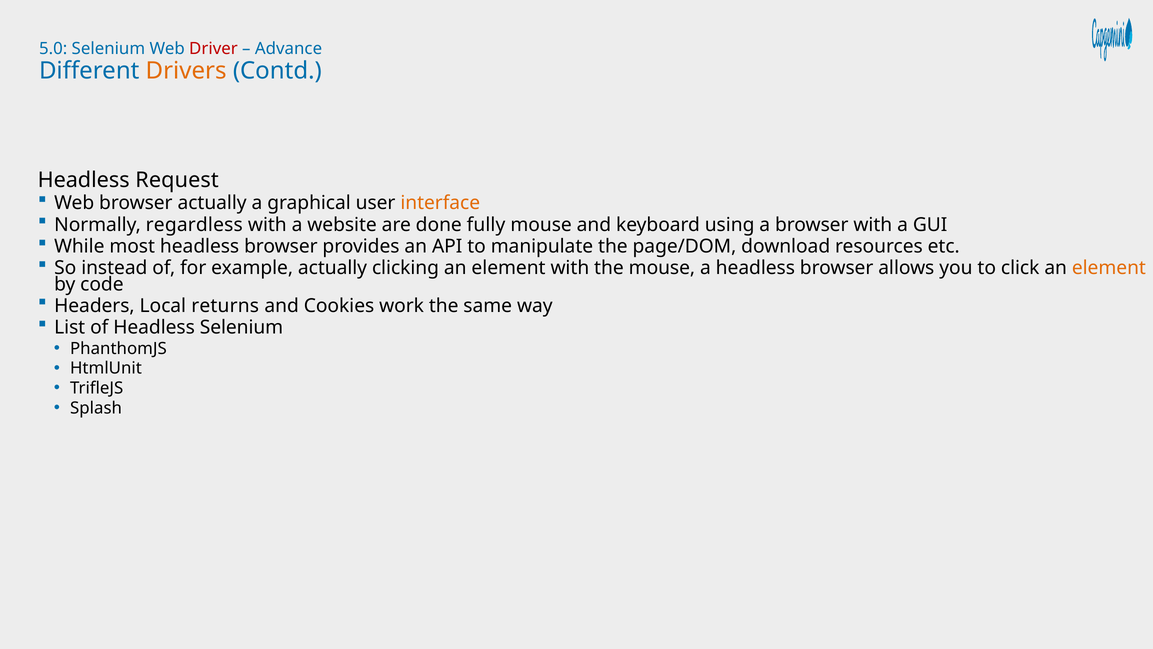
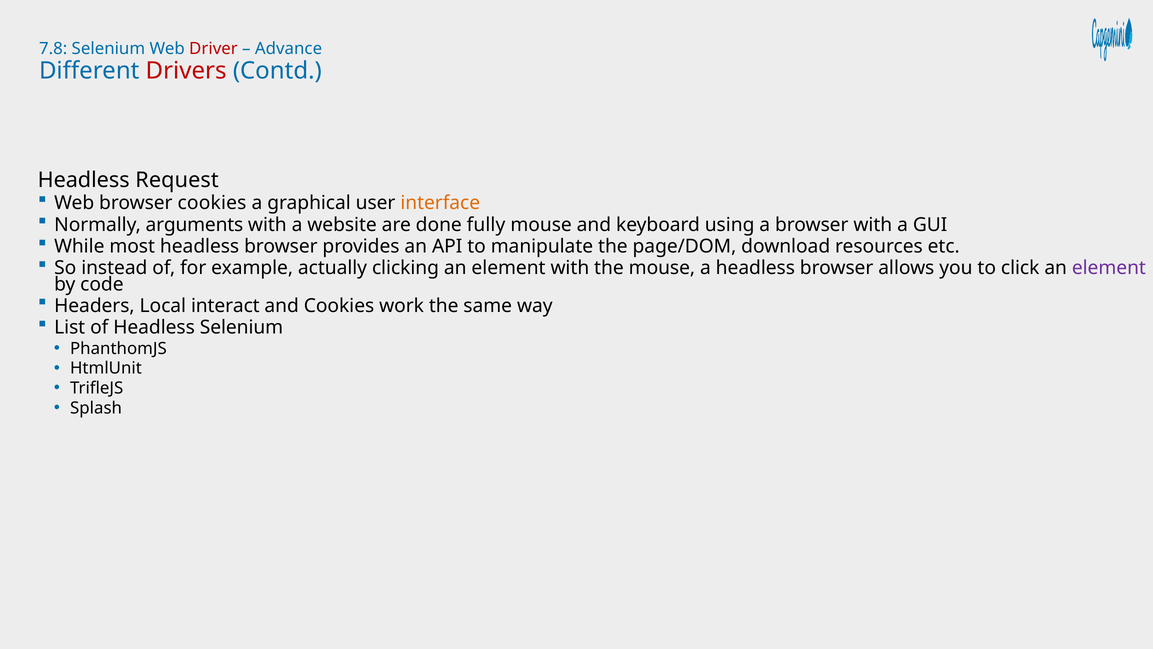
5.0: 5.0 -> 7.8
Drivers colour: orange -> red
browser actually: actually -> cookies
regardless: regardless -> arguments
element at (1109, 268) colour: orange -> purple
returns: returns -> interact
